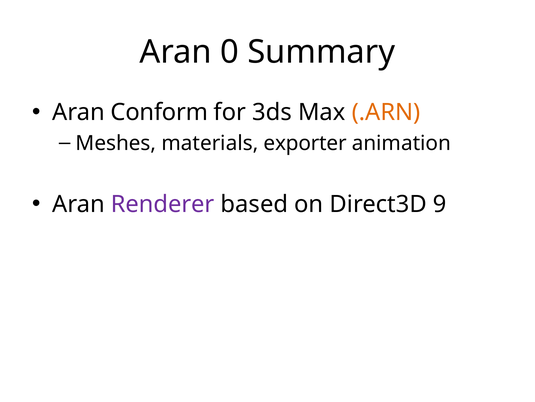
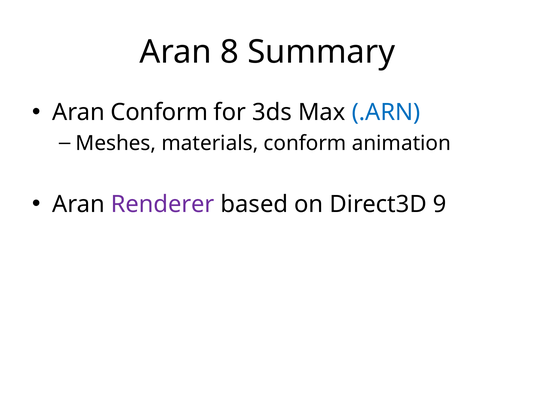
0: 0 -> 8
.ARN colour: orange -> blue
materials exporter: exporter -> conform
